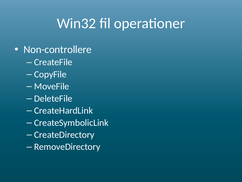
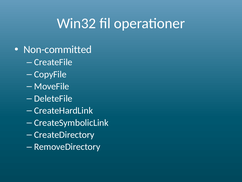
Non-controllere: Non-controllere -> Non-committed
